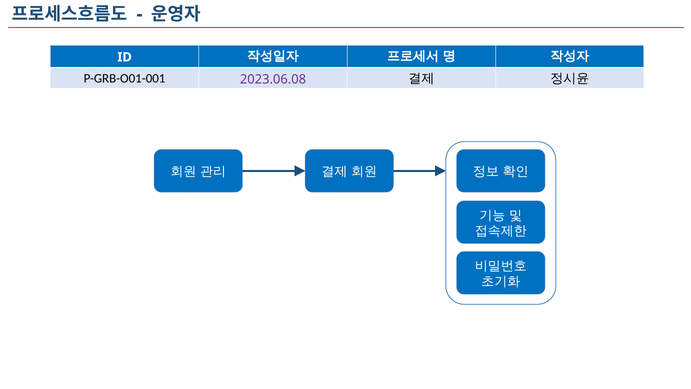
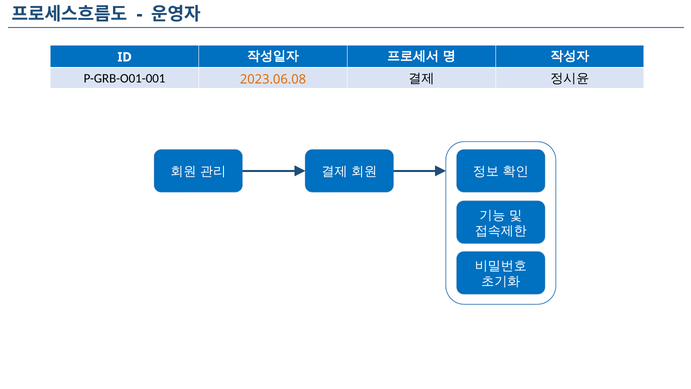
2023.06.08 colour: purple -> orange
